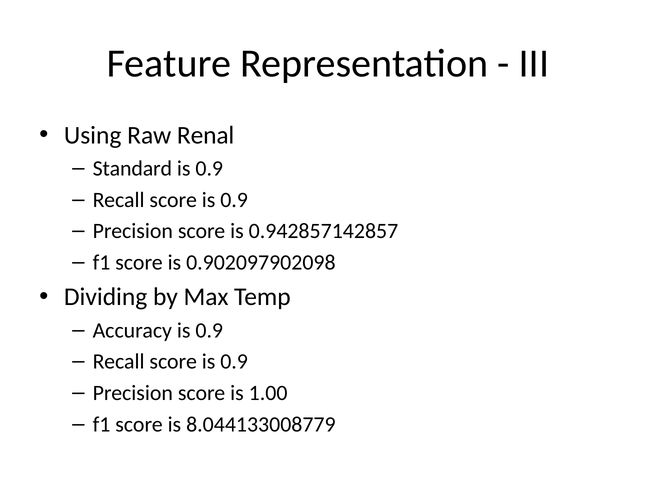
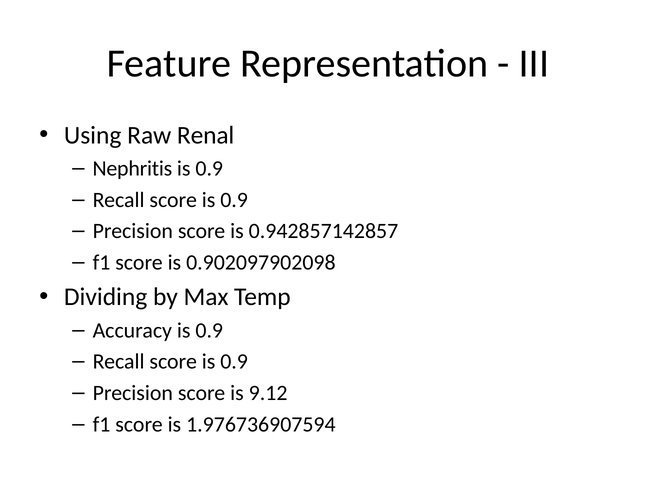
Standard: Standard -> Nephritis
1.00: 1.00 -> 9.12
8.044133008779: 8.044133008779 -> 1.976736907594
